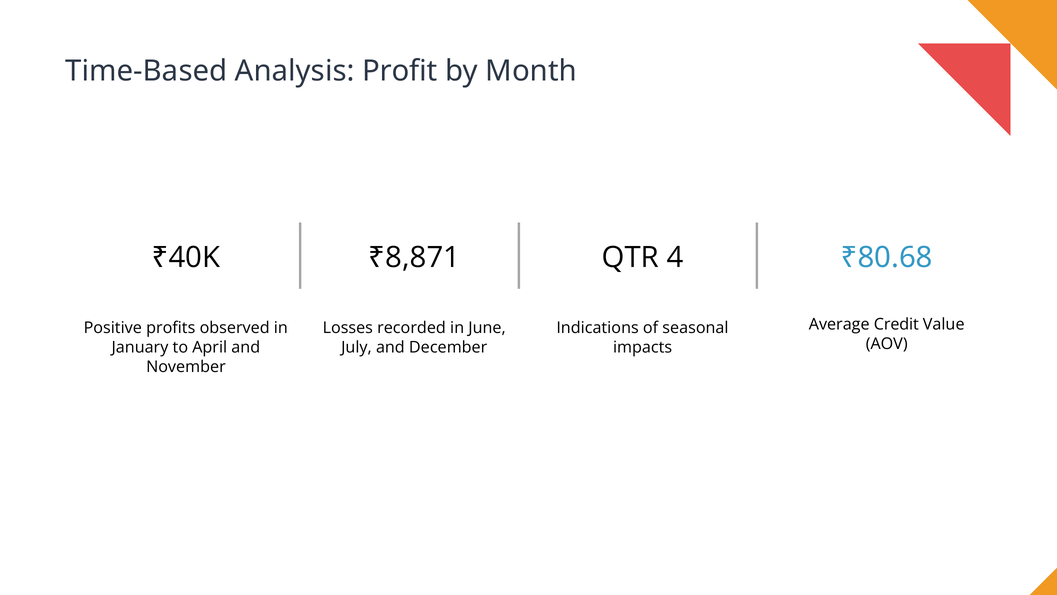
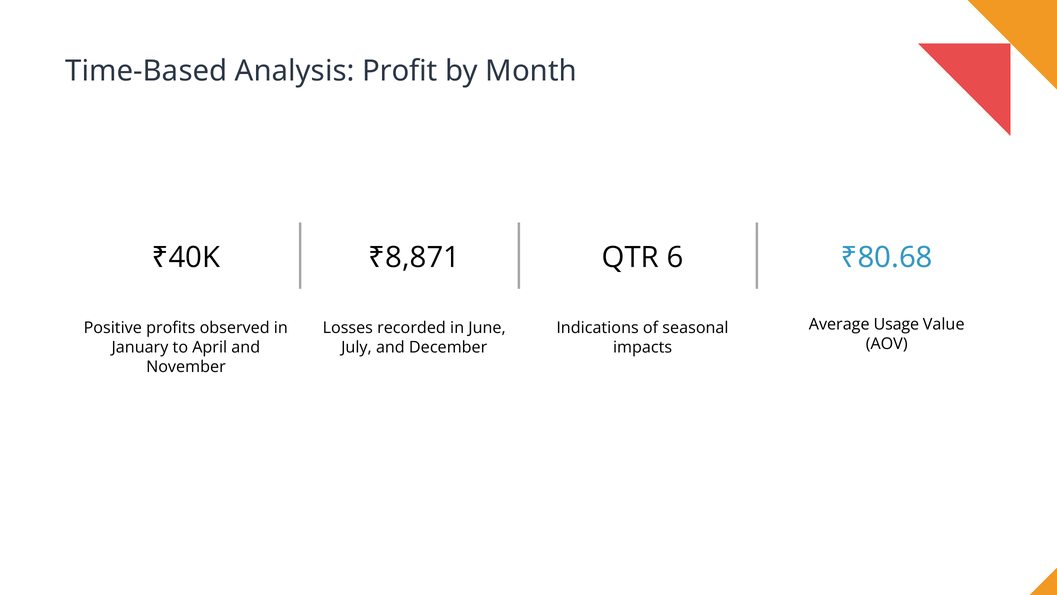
4: 4 -> 6
Credit: Credit -> Usage
